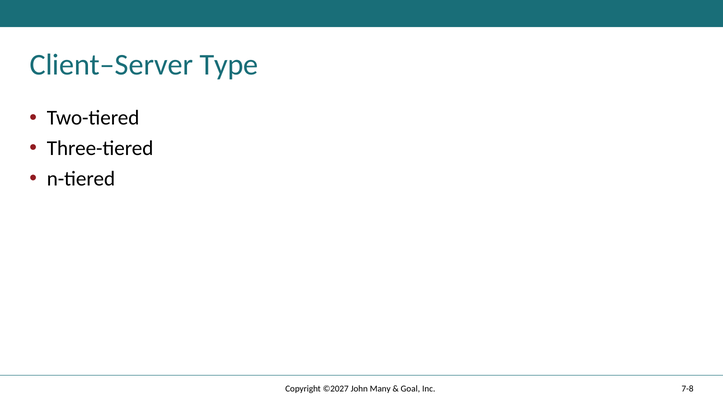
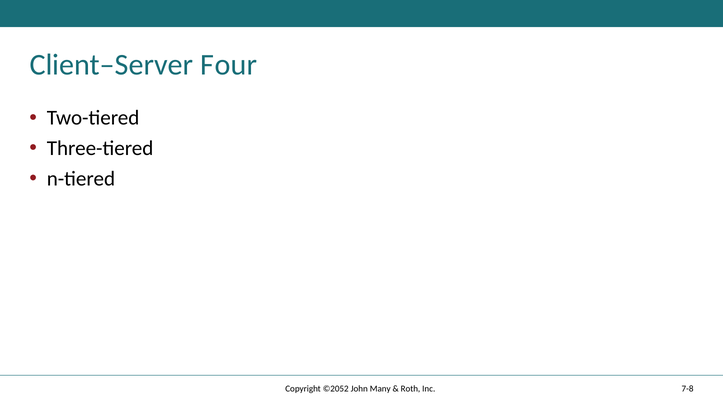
Type: Type -> Four
©2027: ©2027 -> ©2052
Goal: Goal -> Roth
